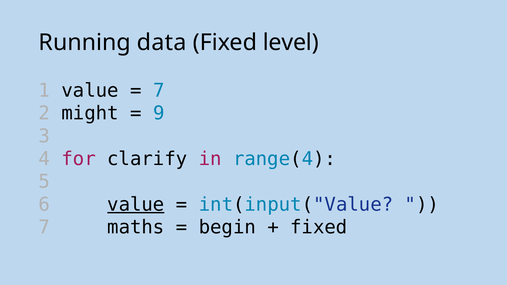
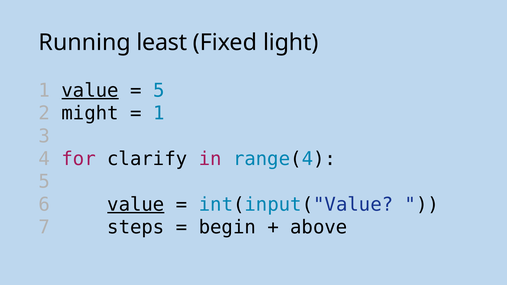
data: data -> least
level: level -> light
value at (90, 91) underline: none -> present
7 at (159, 91): 7 -> 5
9 at (159, 113): 9 -> 1
maths: maths -> steps
fixed at (319, 227): fixed -> above
